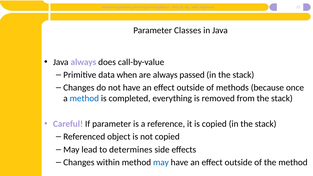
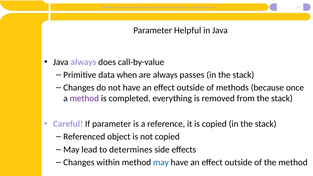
Classes: Classes -> Helpful
passed: passed -> passes
method at (84, 98) colour: blue -> purple
